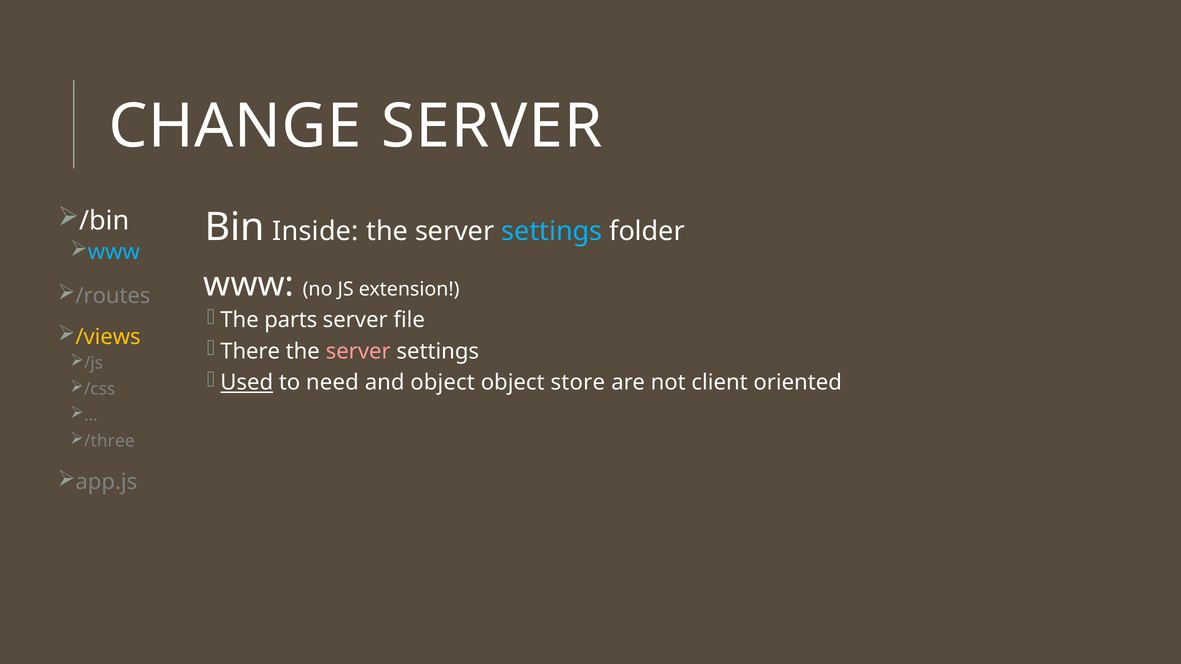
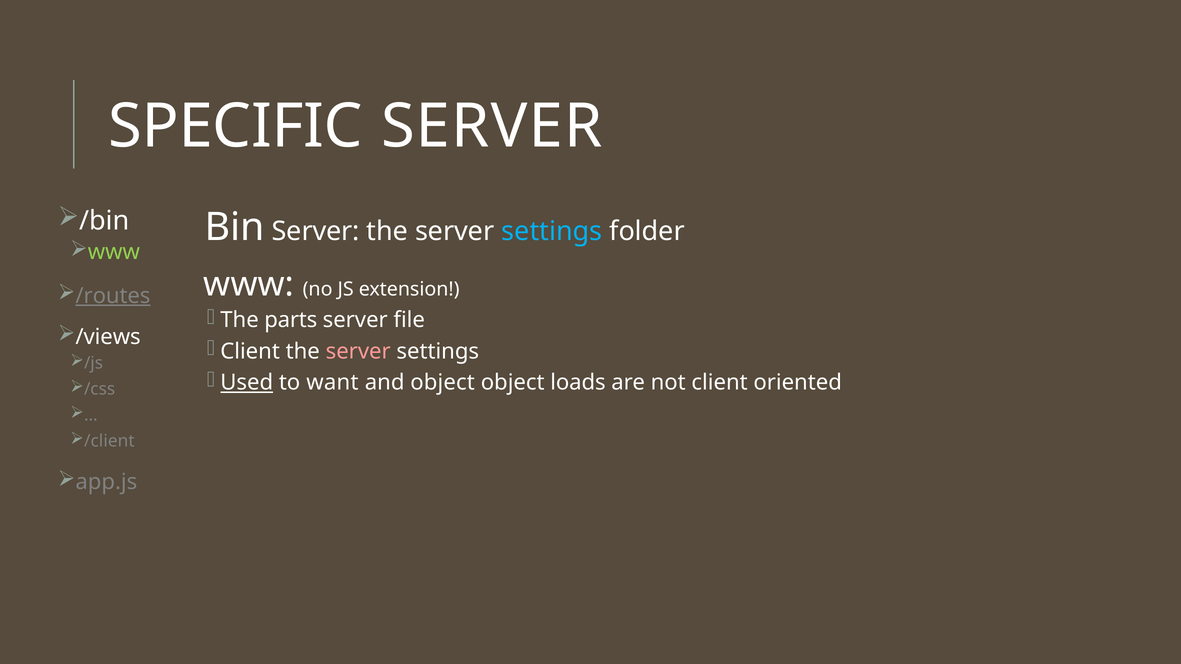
CHANGE: CHANGE -> SPECIFIC
Bin Inside: Inside -> Server
www at (114, 252) colour: light blue -> light green
/routes underline: none -> present
/views colour: yellow -> white
There at (250, 351): There -> Client
need: need -> want
store: store -> loads
/three: /three -> /client
